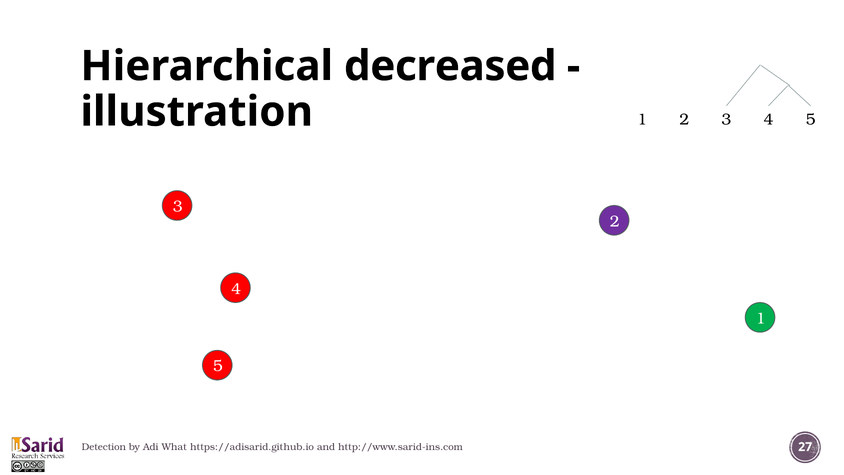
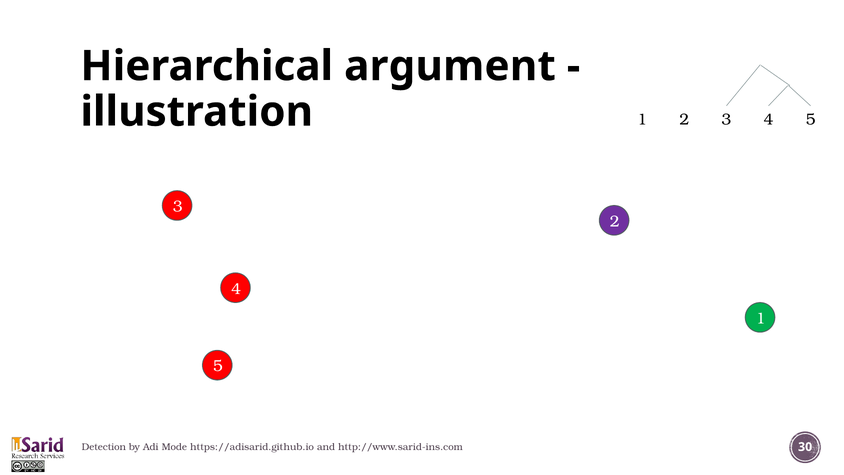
decreased: decreased -> argument
What: What -> Mode
27: 27 -> 30
